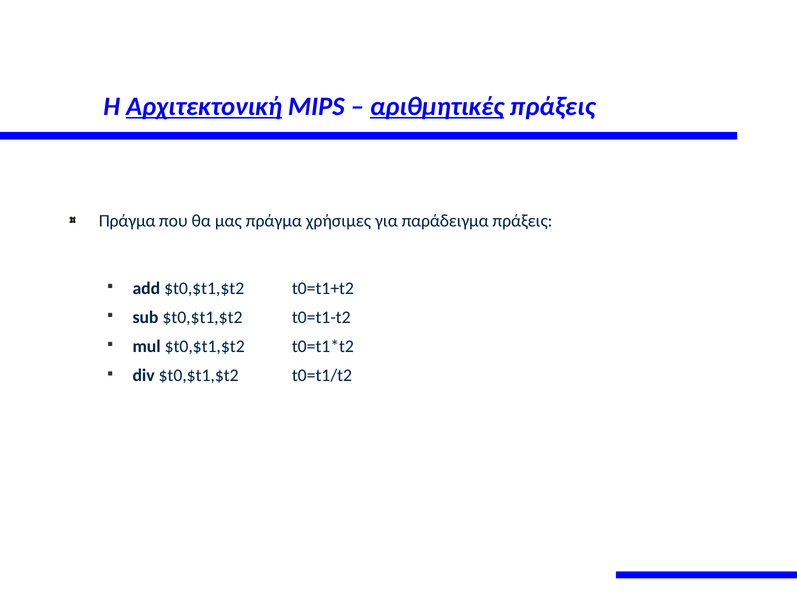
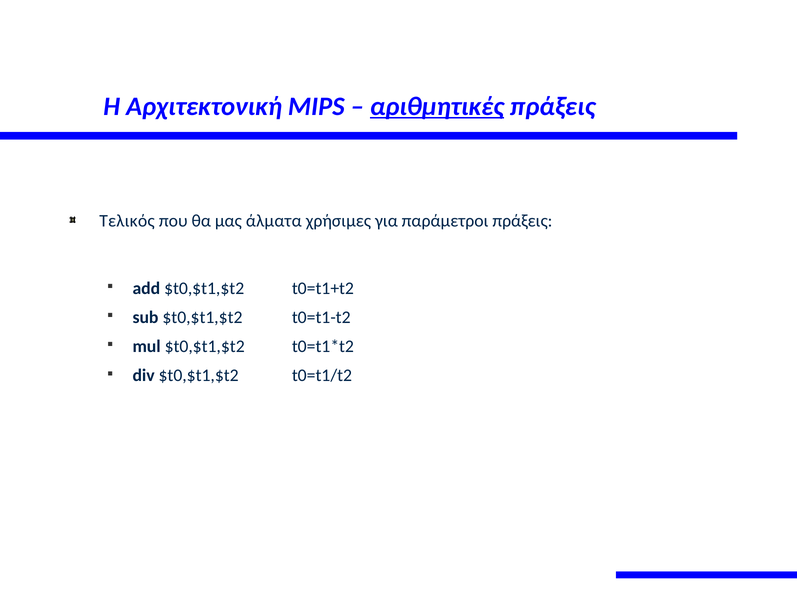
Αρχιτεκτονική underline: present -> none
Πράγμα at (127, 221): Πράγμα -> Τελικός
μας πράγμα: πράγμα -> άλματα
παράδειγμα: παράδειγμα -> παράμετροι
